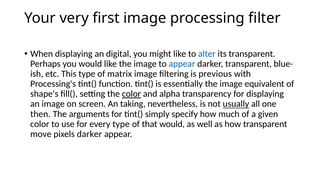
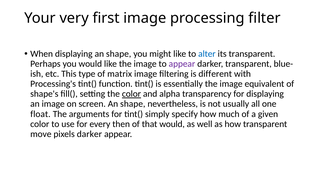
displaying an digital: digital -> shape
appear at (182, 64) colour: blue -> purple
previous: previous -> different
screen An taking: taking -> shape
usually underline: present -> none
then: then -> float
every type: type -> then
